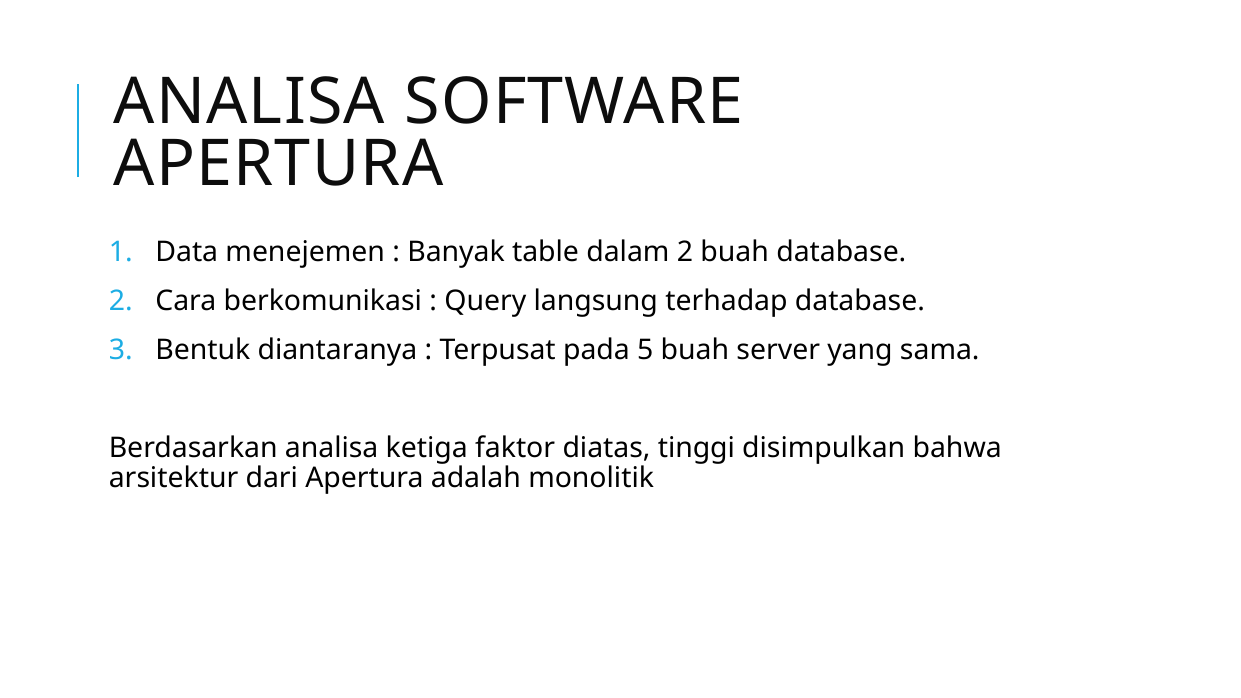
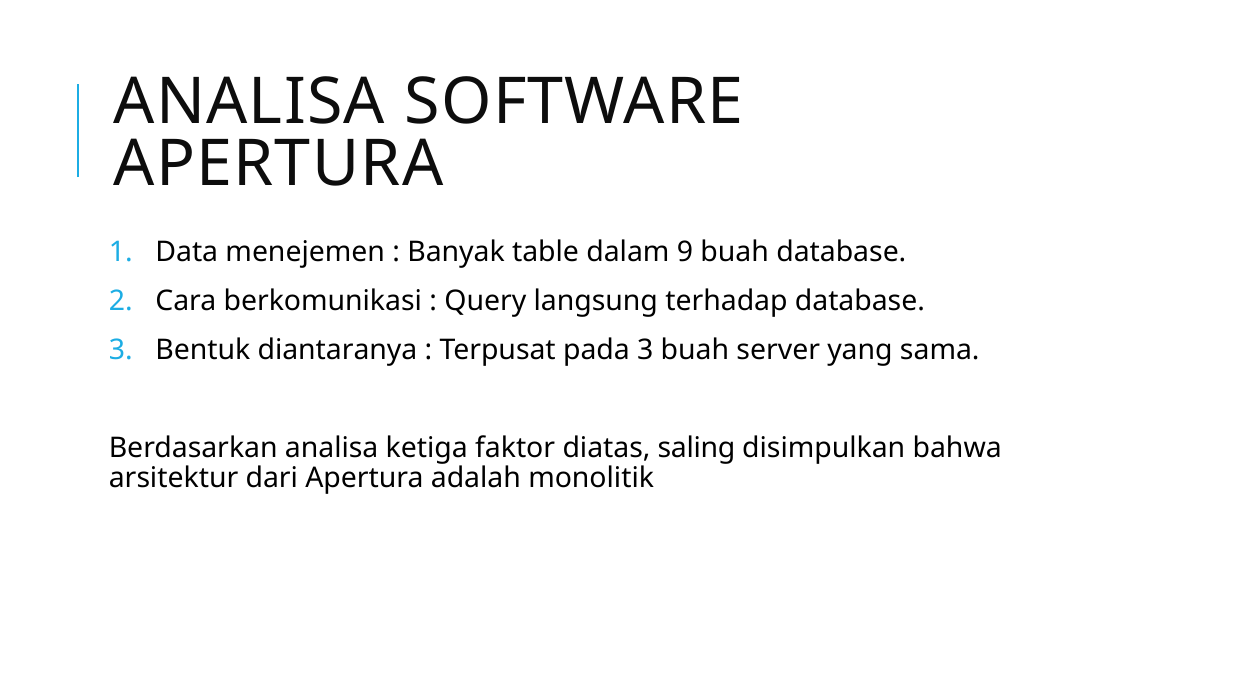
dalam 2: 2 -> 9
pada 5: 5 -> 3
tinggi: tinggi -> saling
